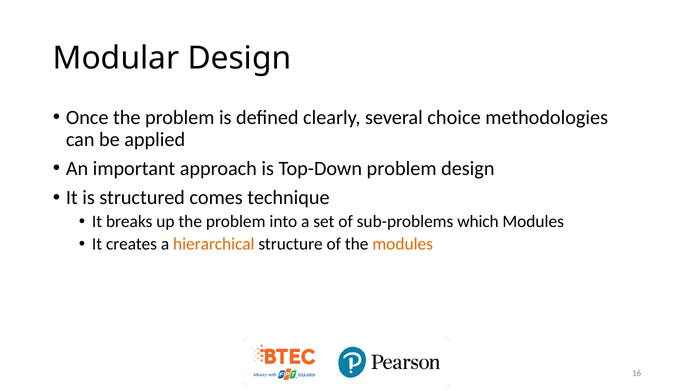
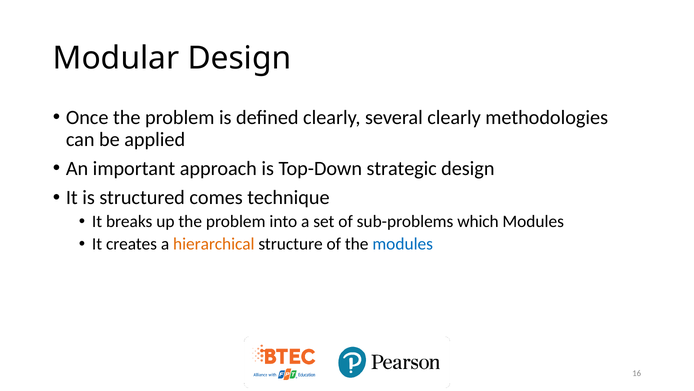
several choice: choice -> clearly
Top-Down problem: problem -> strategic
modules at (403, 244) colour: orange -> blue
